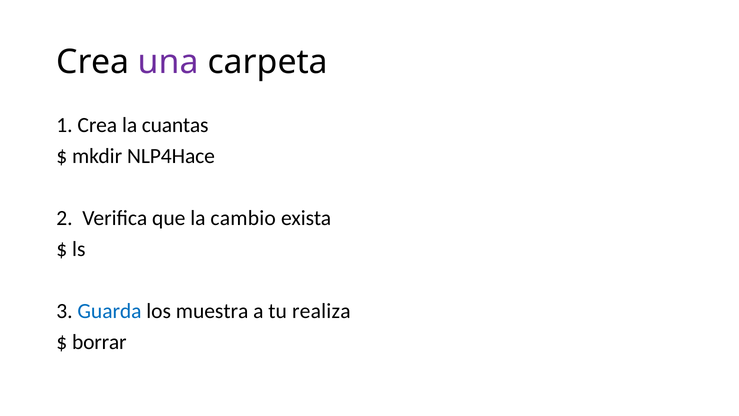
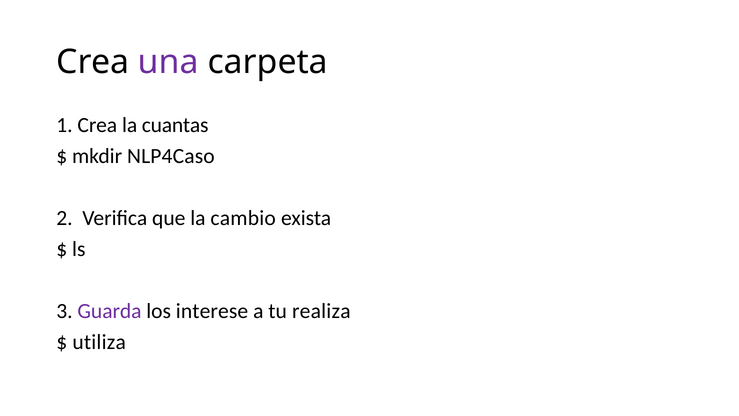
NLP4Hace: NLP4Hace -> NLP4Caso
Guarda colour: blue -> purple
muestra: muestra -> interese
borrar: borrar -> utiliza
